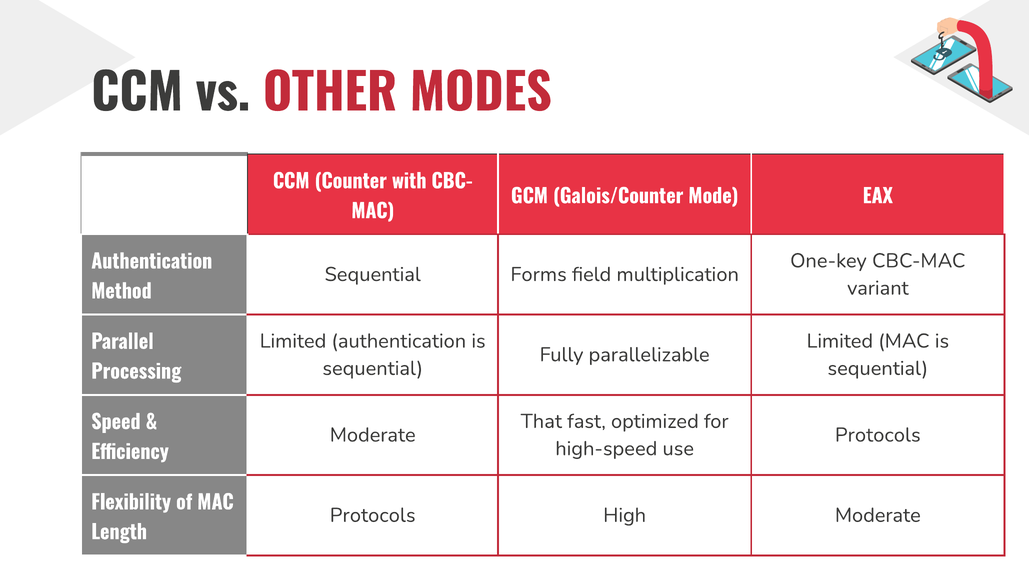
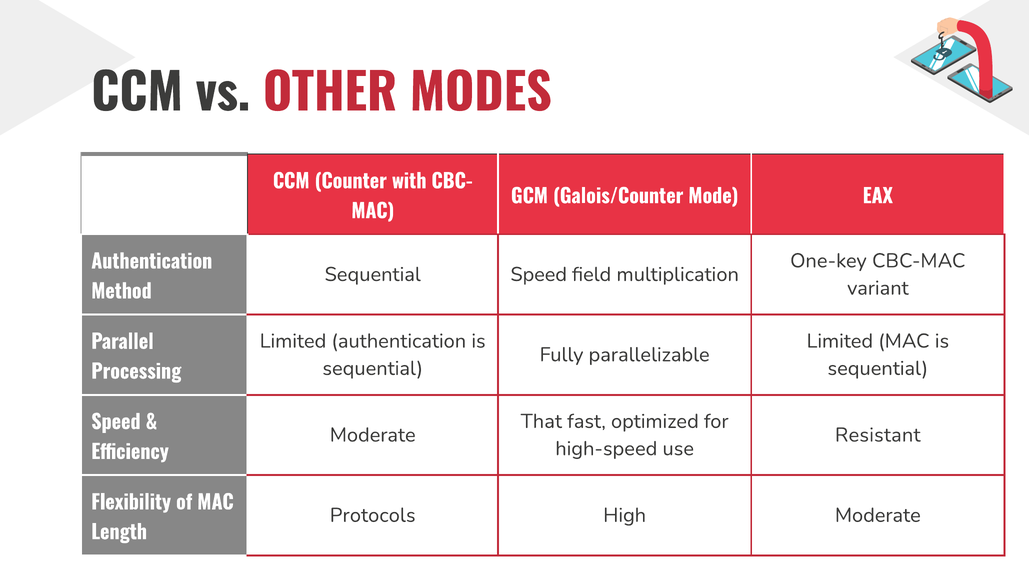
Forms at (539, 274): Forms -> Speed
Protocols at (878, 435): Protocols -> Resistant
